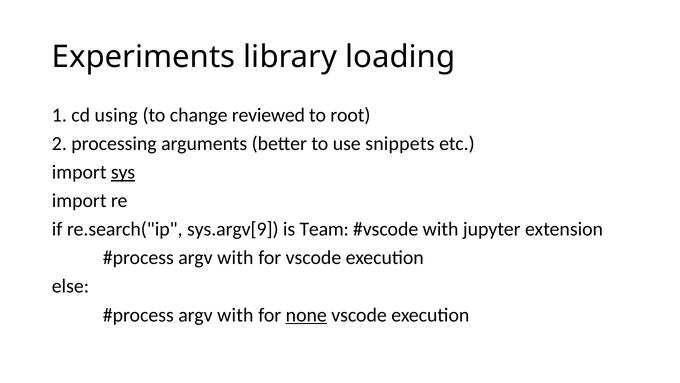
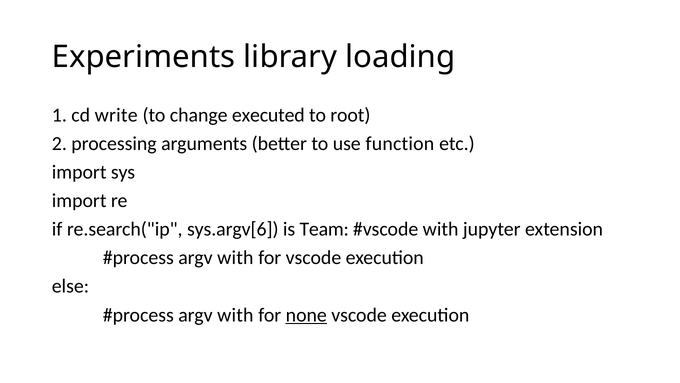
using: using -> write
reviewed: reviewed -> executed
snippets: snippets -> function
sys underline: present -> none
sys.argv[9: sys.argv[9 -> sys.argv[6
